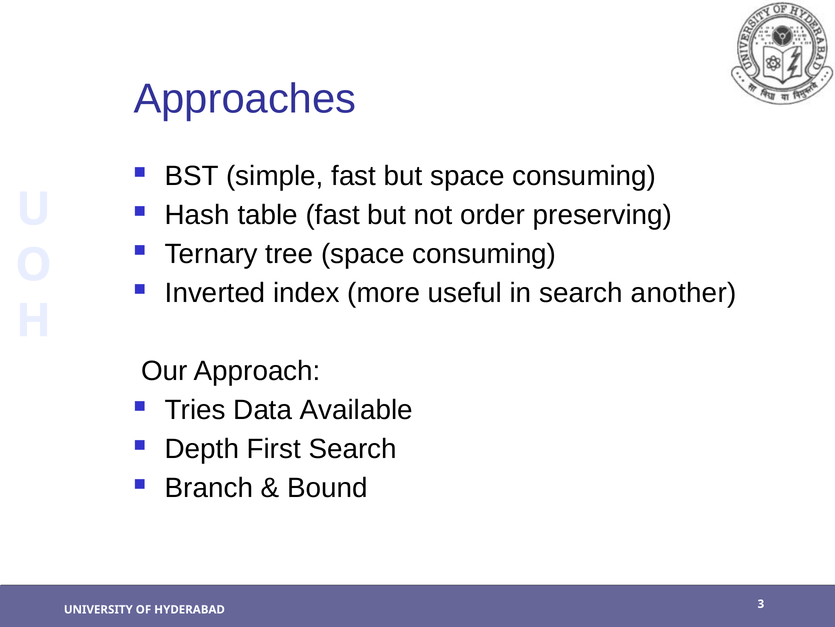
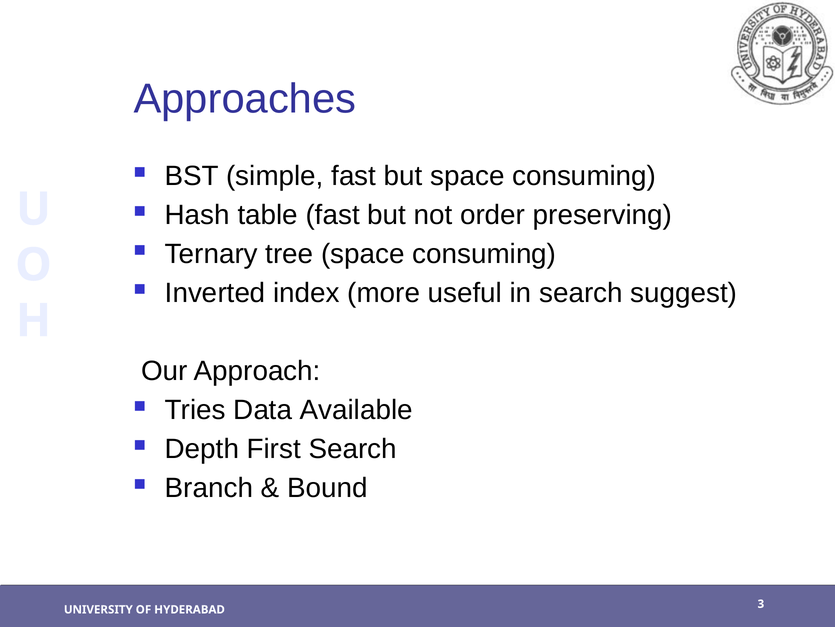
another: another -> suggest
